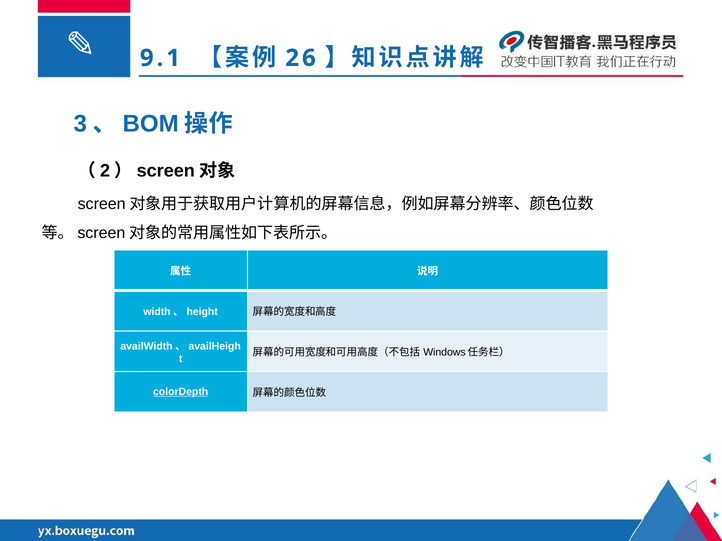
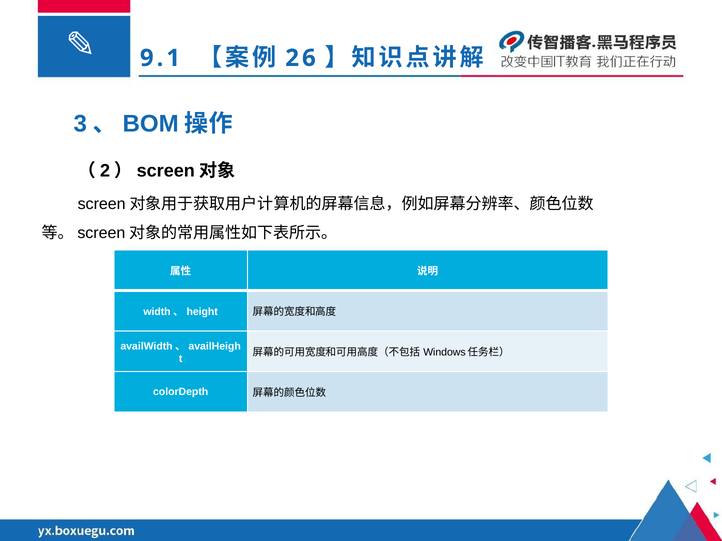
colorDepth underline: present -> none
